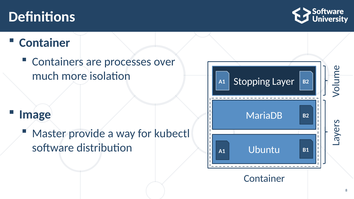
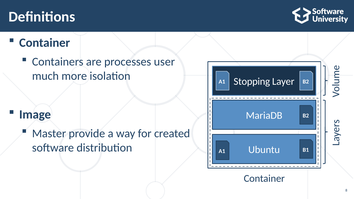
over: over -> user
kubectl: kubectl -> created
